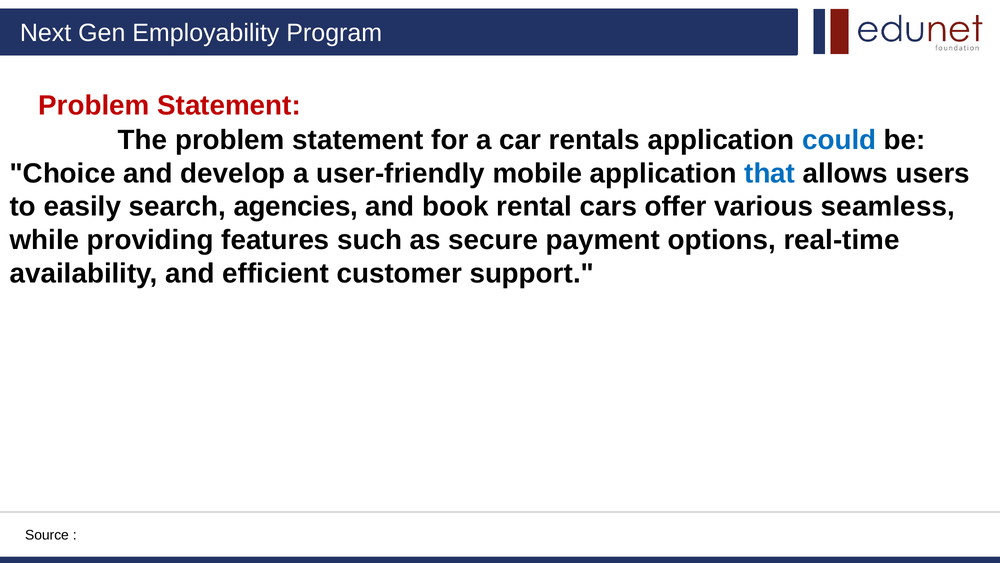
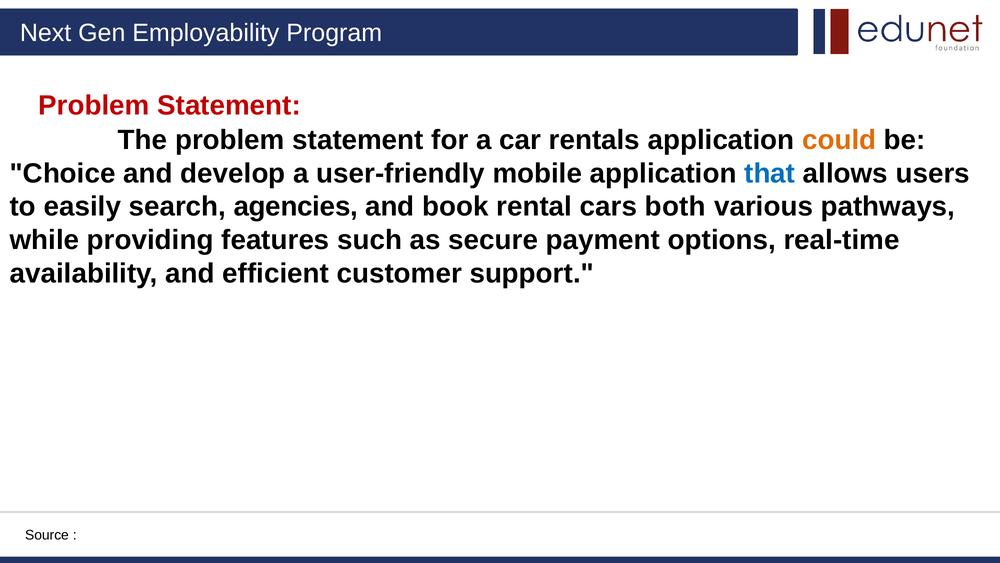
could colour: blue -> orange
offer: offer -> both
seamless: seamless -> pathways
